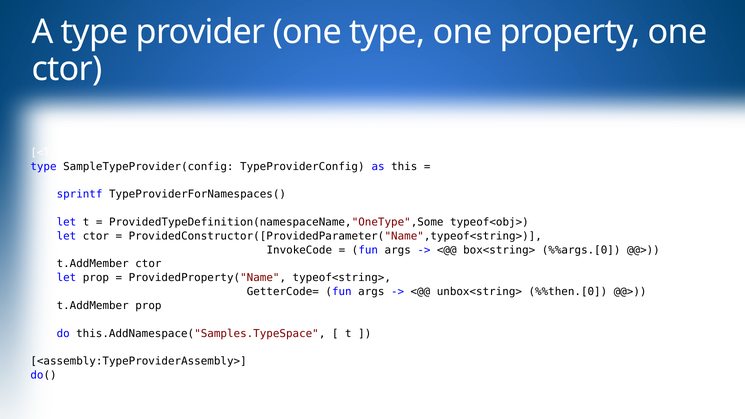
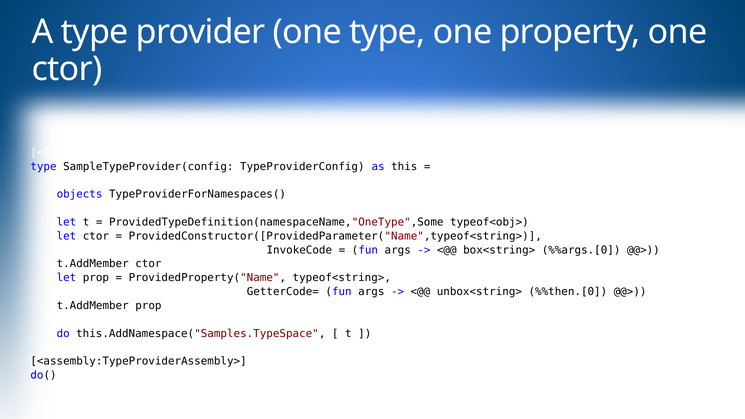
sprintf: sprintf -> objects
